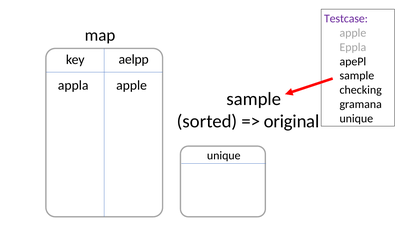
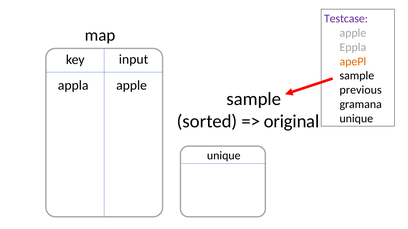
aelpp: aelpp -> input
apePl colour: black -> orange
checking: checking -> previous
